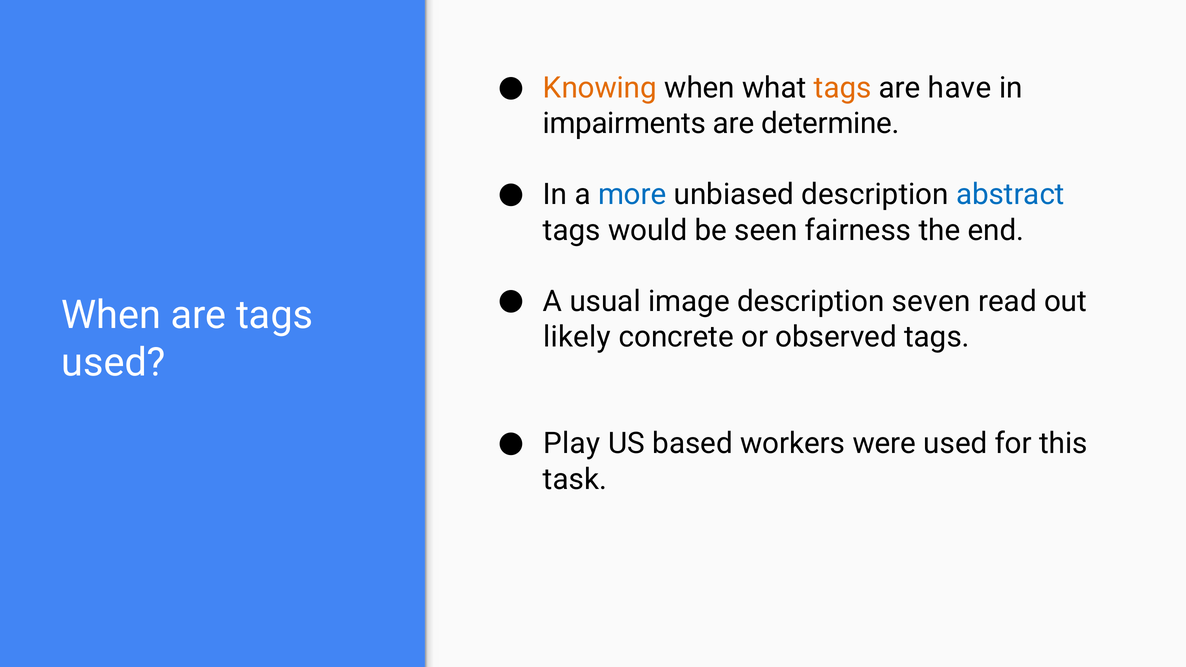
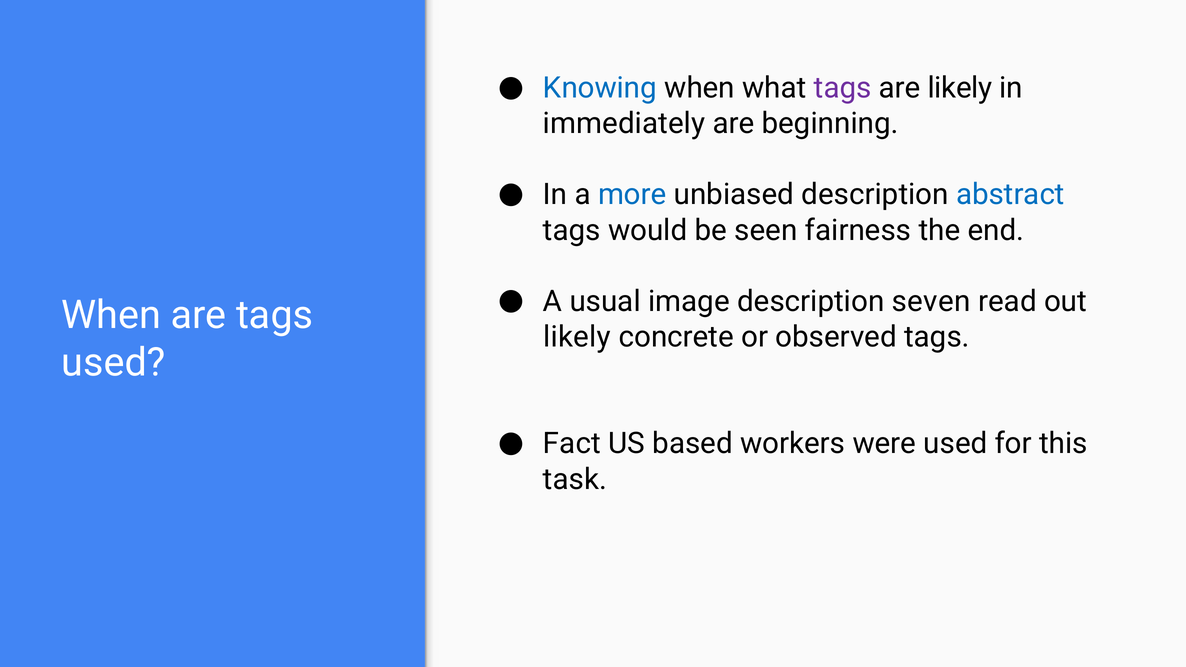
Knowing colour: orange -> blue
tags at (843, 88) colour: orange -> purple
are have: have -> likely
impairments: impairments -> immediately
determine: determine -> beginning
Play: Play -> Fact
